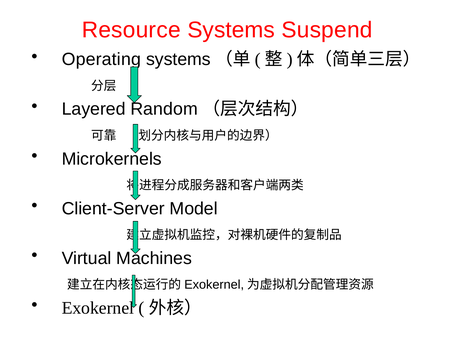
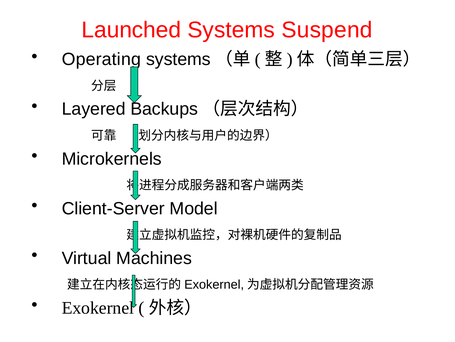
Resource: Resource -> Launched
Random: Random -> Backups
